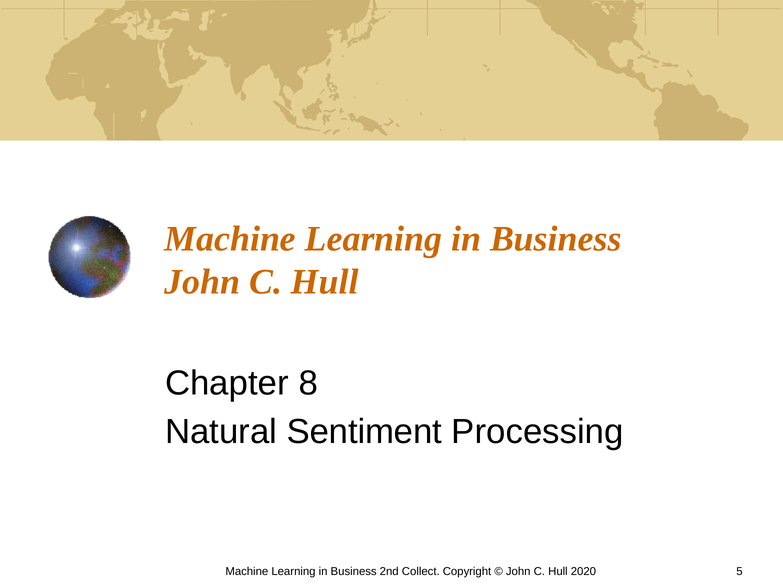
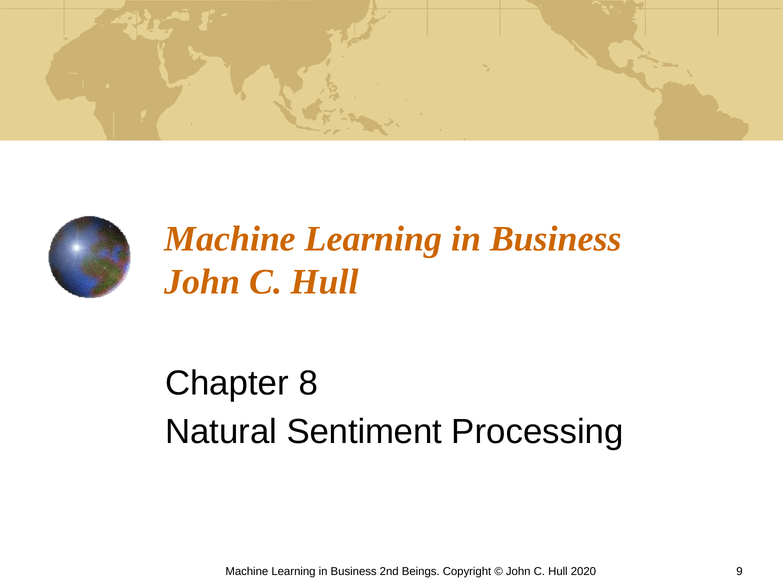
Collect: Collect -> Beings
5: 5 -> 9
